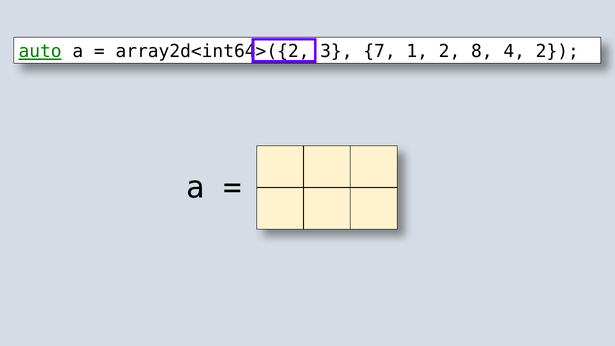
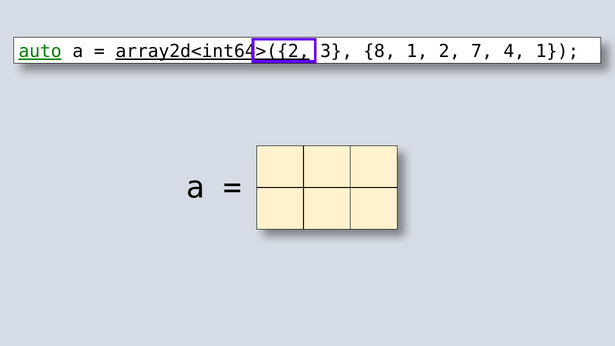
array2d<int64>({2 underline: none -> present
7: 7 -> 8
8: 8 -> 7
4 2: 2 -> 1
